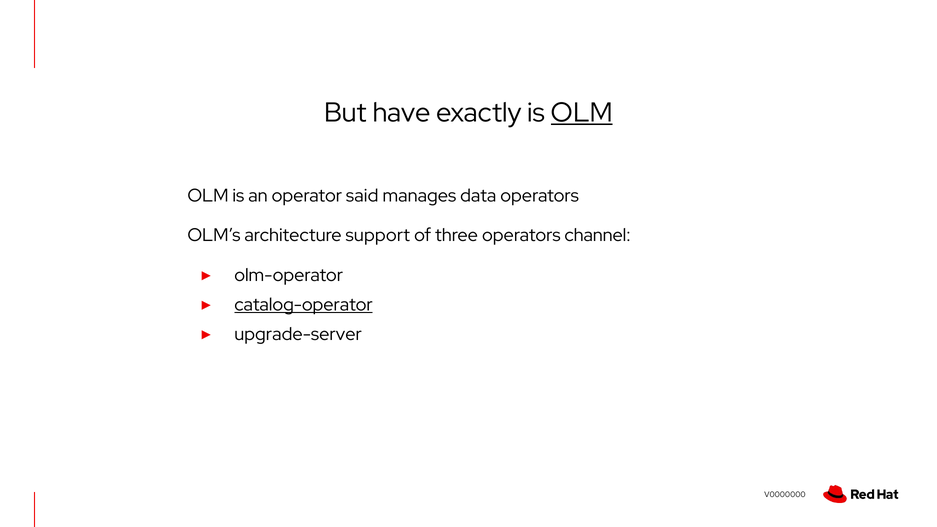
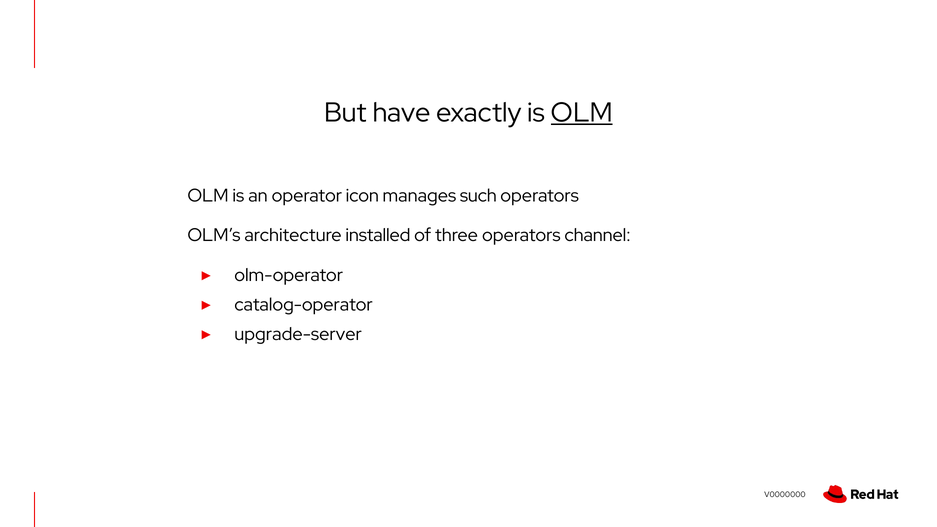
said: said -> icon
data: data -> such
support: support -> installed
catalog-operator underline: present -> none
